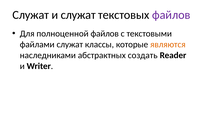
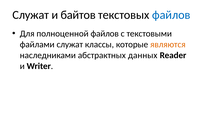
и служат: служат -> байтов
файлов at (171, 15) colour: purple -> blue
создать: создать -> данных
